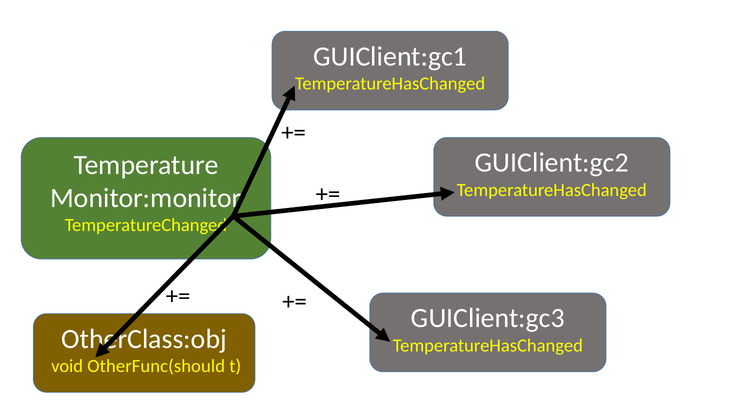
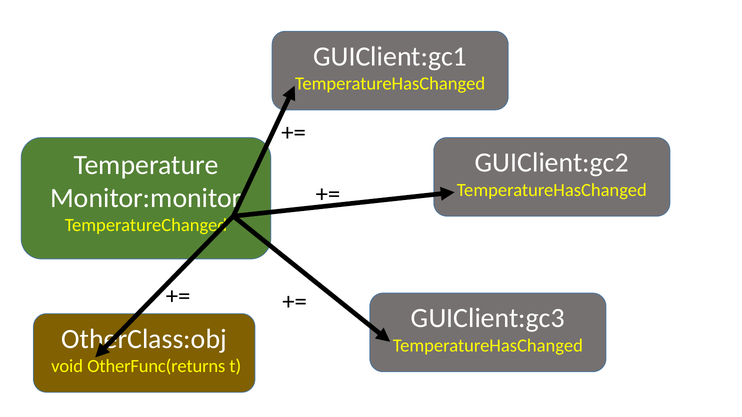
OtherFunc(should: OtherFunc(should -> OtherFunc(returns
